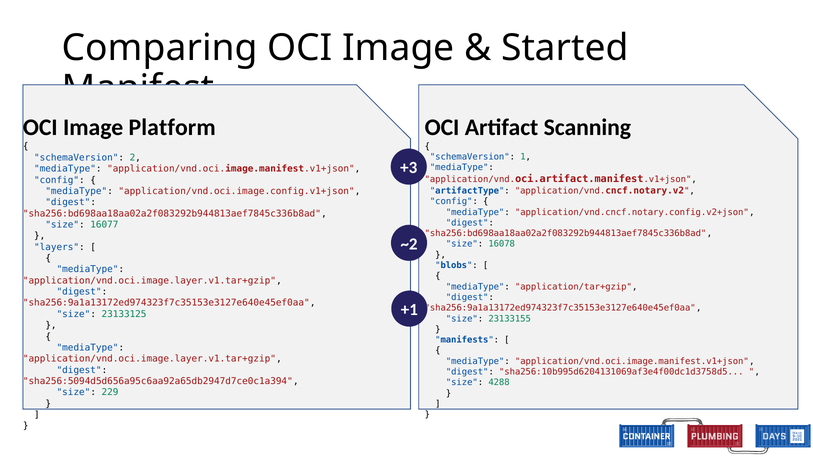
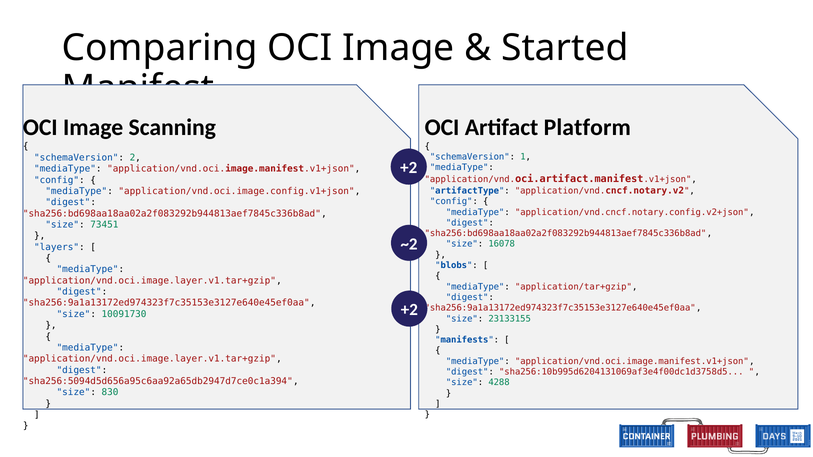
Platform: Platform -> Scanning
Scanning: Scanning -> Platform
+3 at (409, 168): +3 -> +2
16077: 16077 -> 73451
+1 at (409, 310): +1 -> +2
23133125: 23133125 -> 10091730
229: 229 -> 830
